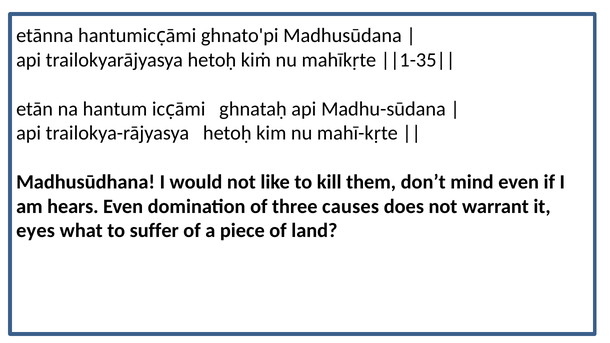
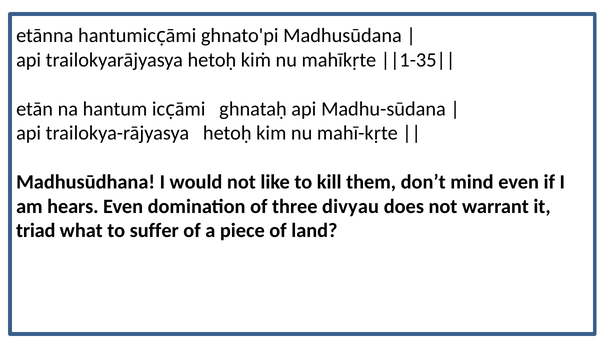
causes: causes -> divyau
eyes: eyes -> triad
